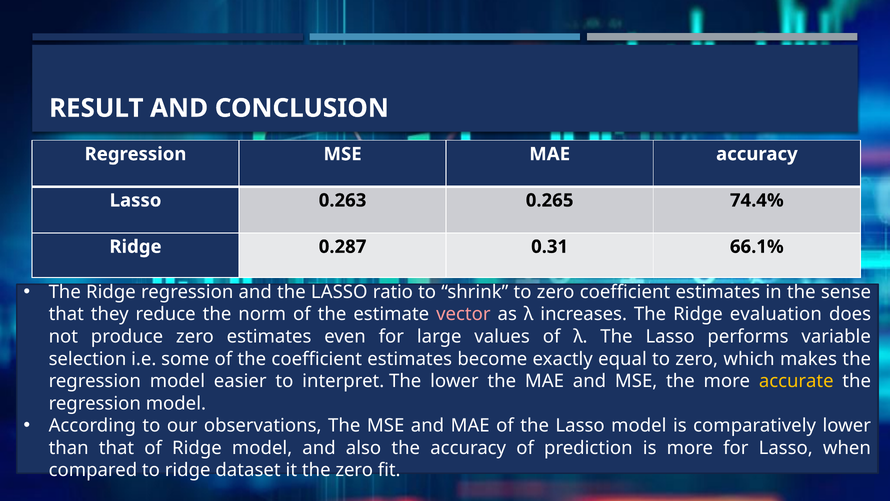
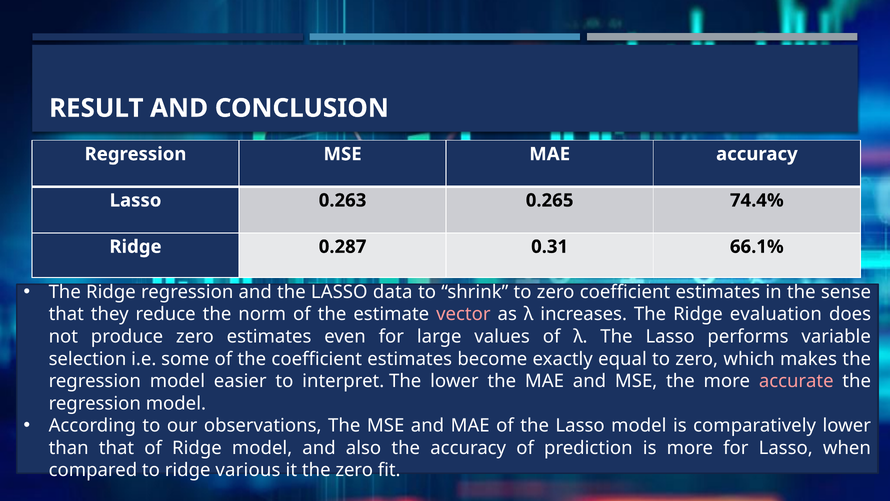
ratio: ratio -> data
accurate colour: yellow -> pink
dataset: dataset -> various
